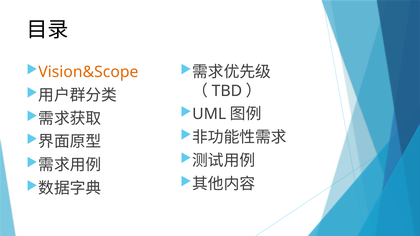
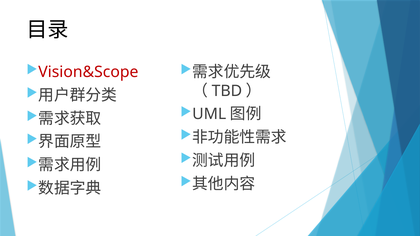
Vision&Scope colour: orange -> red
